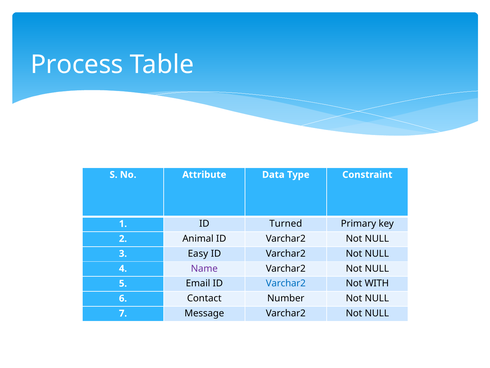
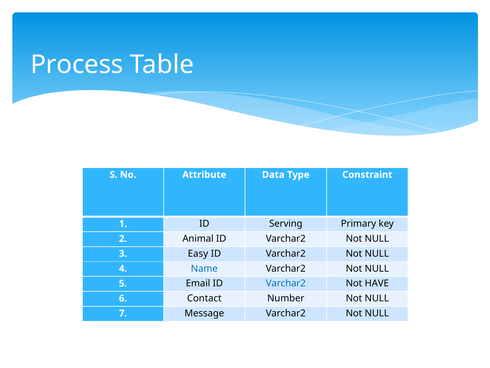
Turned: Turned -> Serving
Name colour: purple -> blue
WITH: WITH -> HAVE
